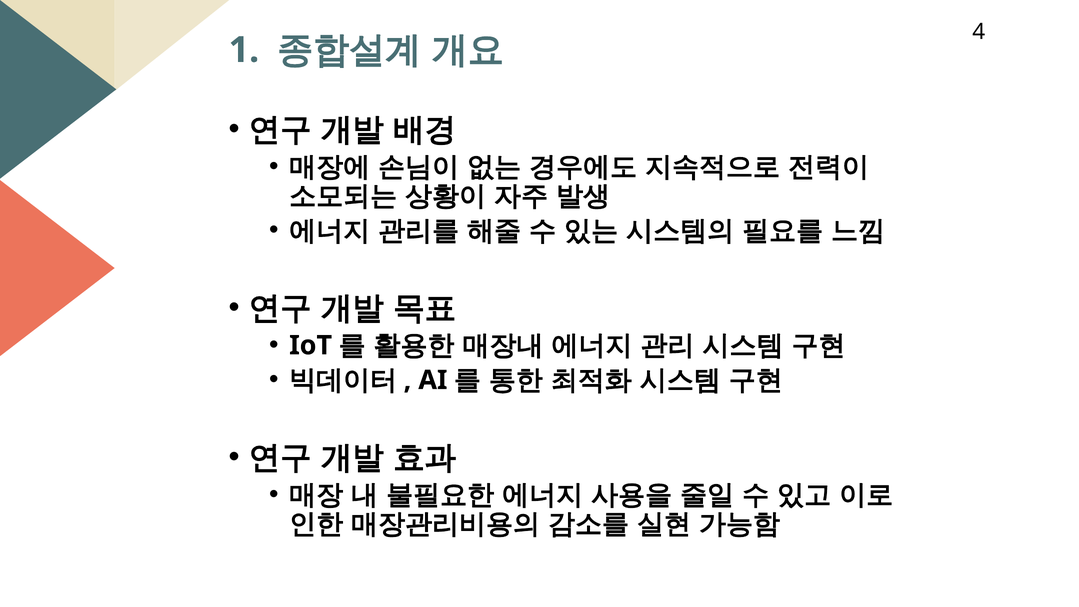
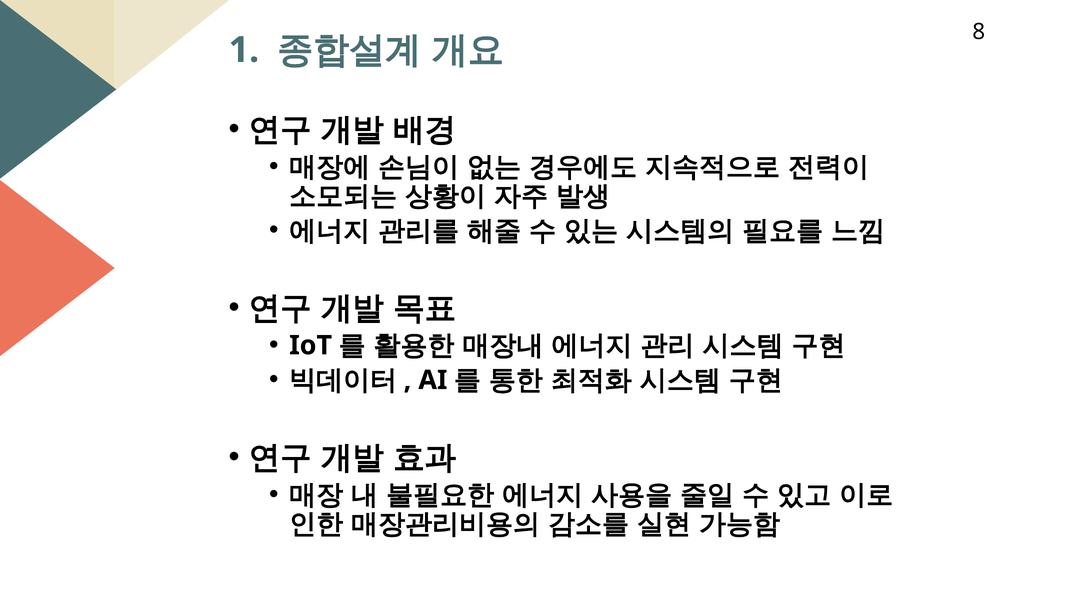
4: 4 -> 8
